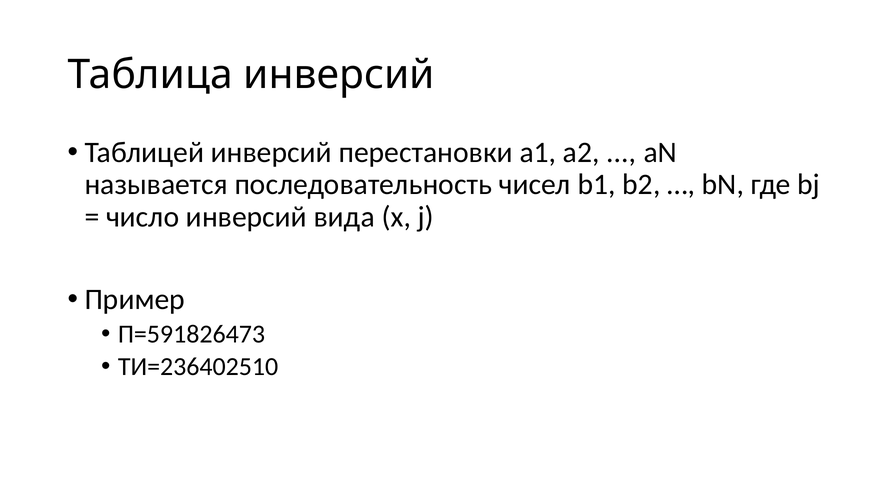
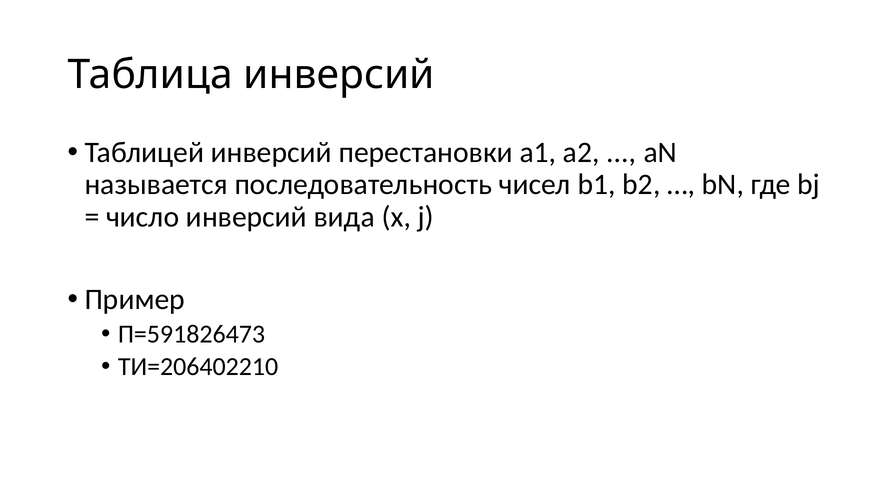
ТИ=236402510: ТИ=236402510 -> ТИ=206402210
